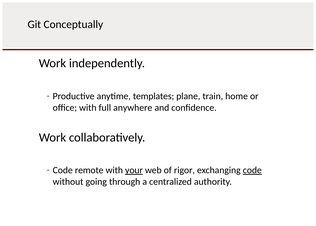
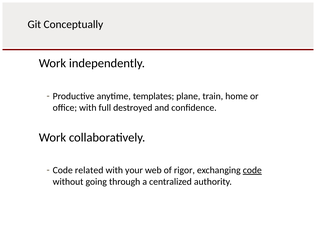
anywhere: anywhere -> destroyed
remote: remote -> related
your underline: present -> none
